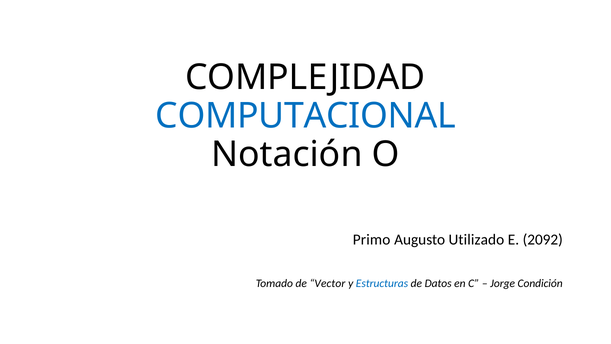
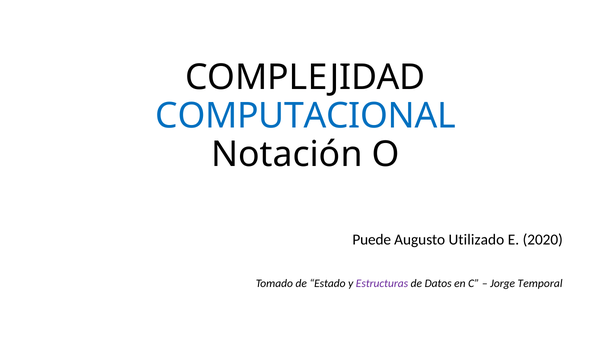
Primo: Primo -> Puede
2092: 2092 -> 2020
Vector: Vector -> Estado
Estructuras colour: blue -> purple
Condición: Condición -> Temporal
